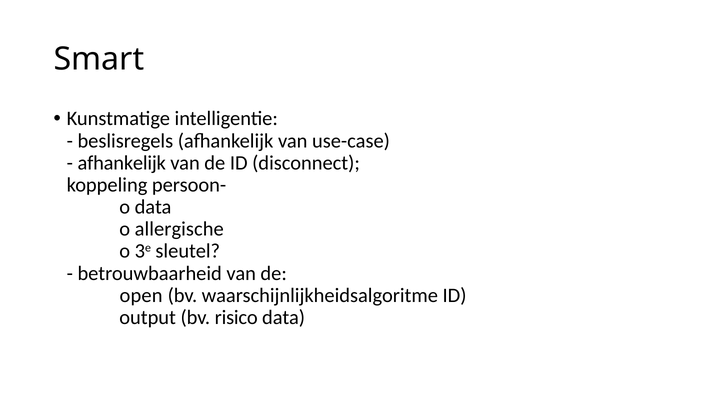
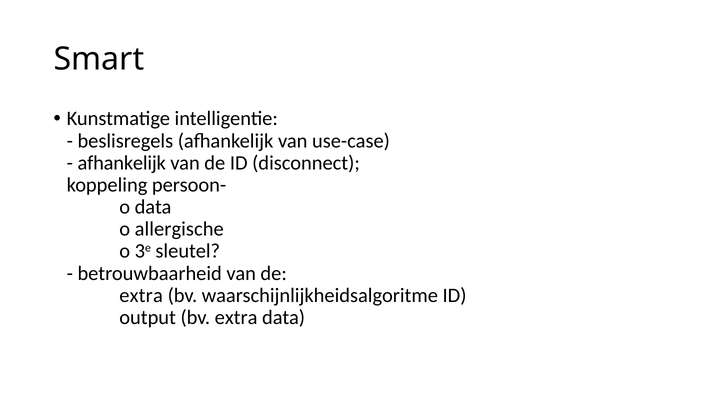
open at (141, 295): open -> extra
bv risico: risico -> extra
